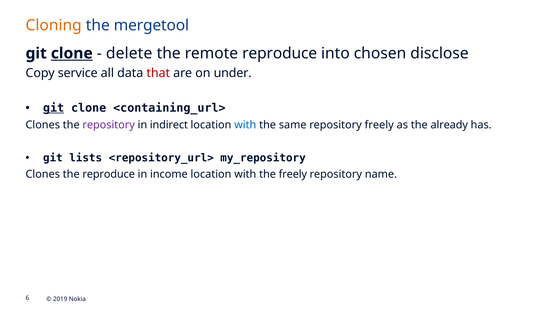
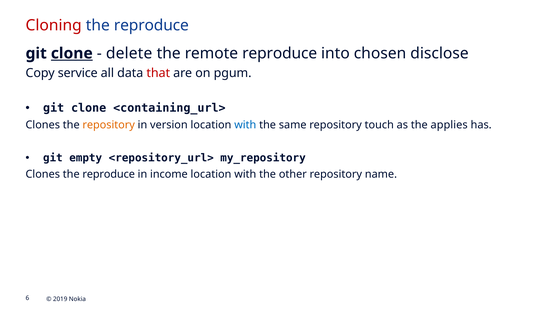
Cloning colour: orange -> red
mergetool at (151, 26): mergetool -> reproduce
under: under -> pgum
git at (54, 108) underline: present -> none
repository at (109, 125) colour: purple -> orange
indirect: indirect -> version
repository freely: freely -> touch
already: already -> applies
lists: lists -> empty
the freely: freely -> other
